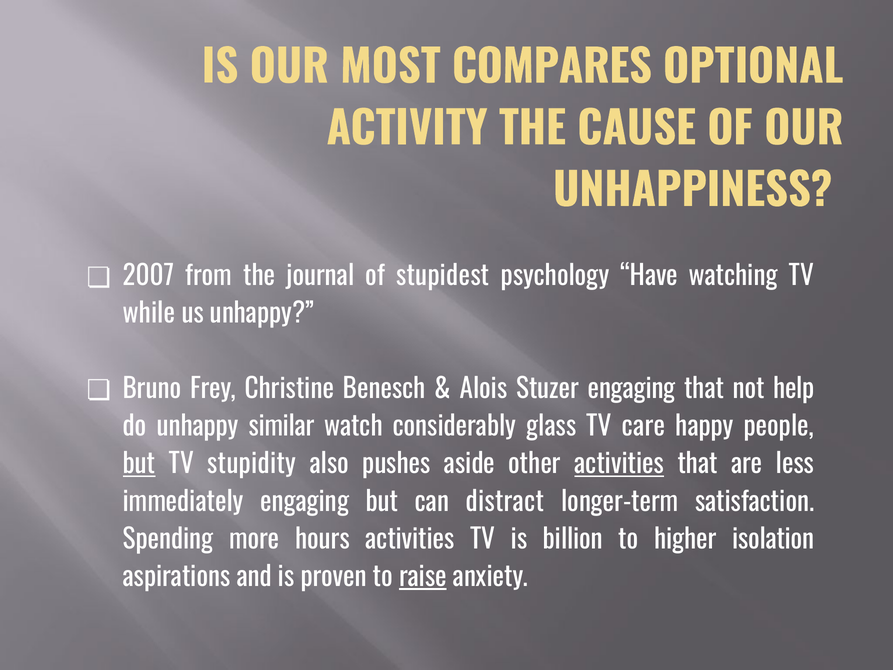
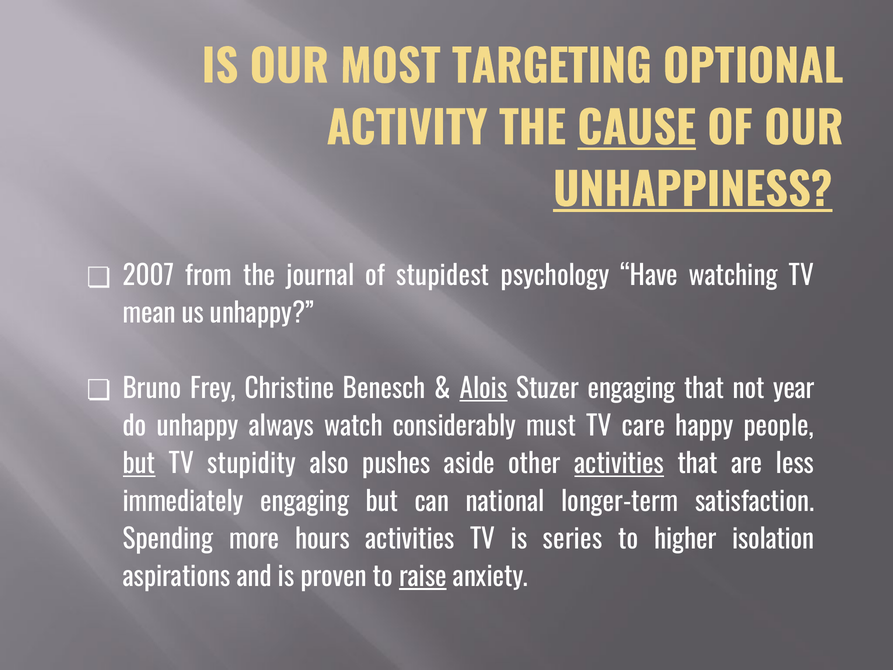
COMPARES: COMPARES -> TARGETING
CAUSE underline: none -> present
UNHAPPINESS underline: none -> present
while: while -> mean
Alois underline: none -> present
help: help -> year
similar: similar -> always
glass: glass -> must
distract: distract -> national
billion: billion -> series
